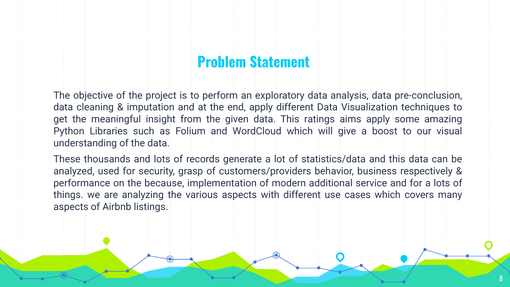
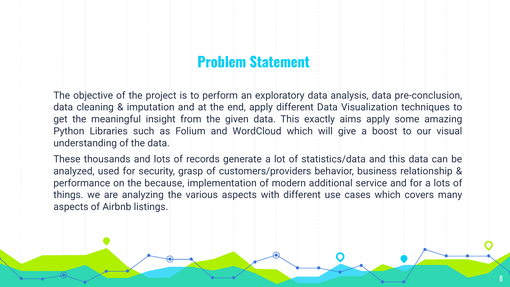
ratings: ratings -> exactly
respectively: respectively -> relationship
